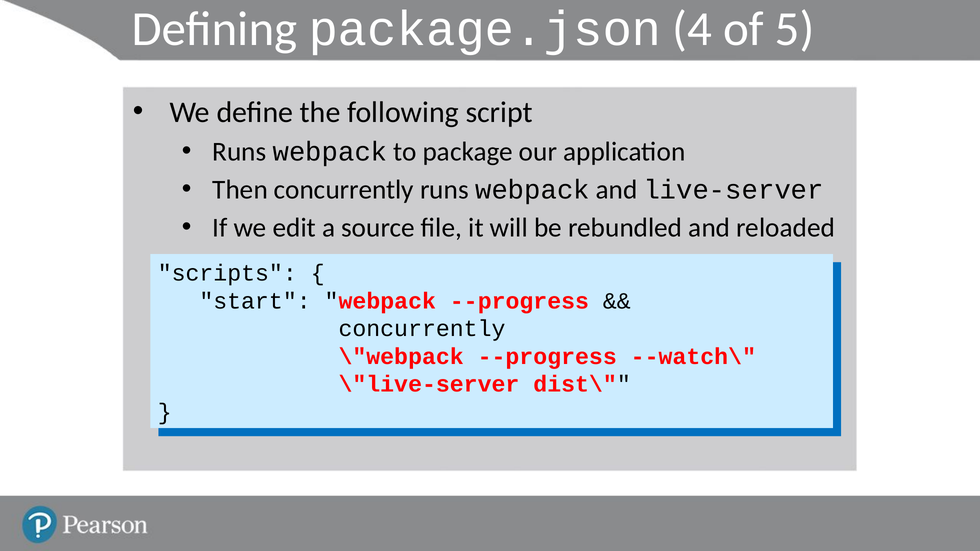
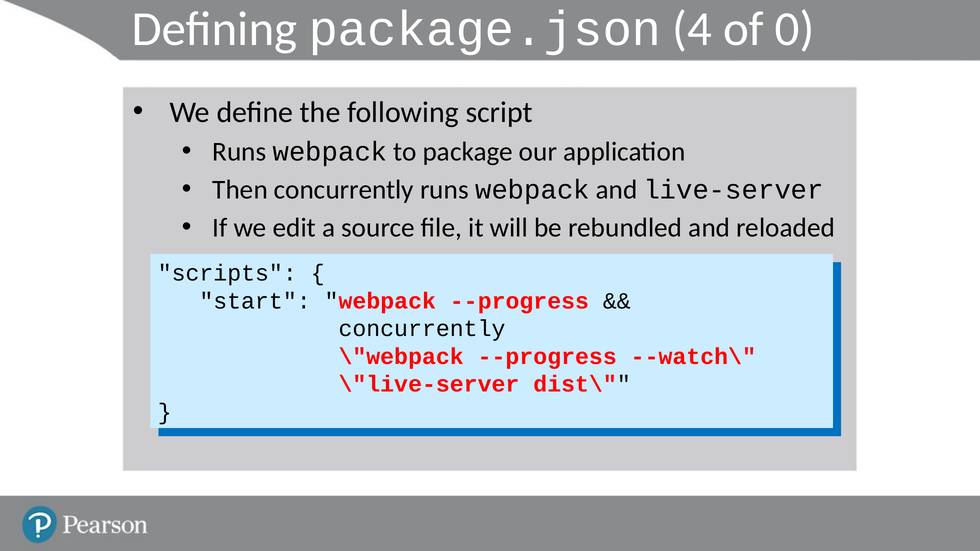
5: 5 -> 0
